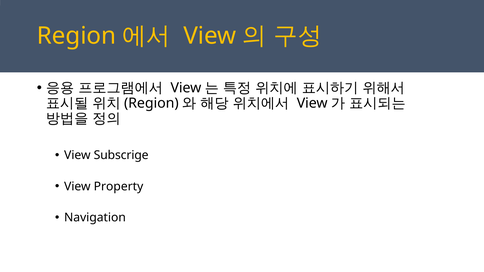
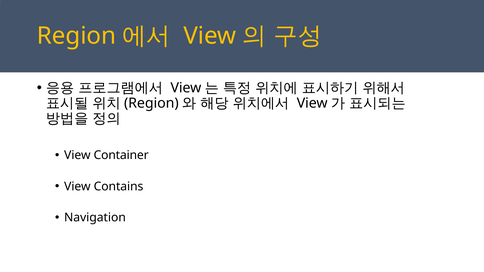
Subscrige: Subscrige -> Container
Property: Property -> Contains
